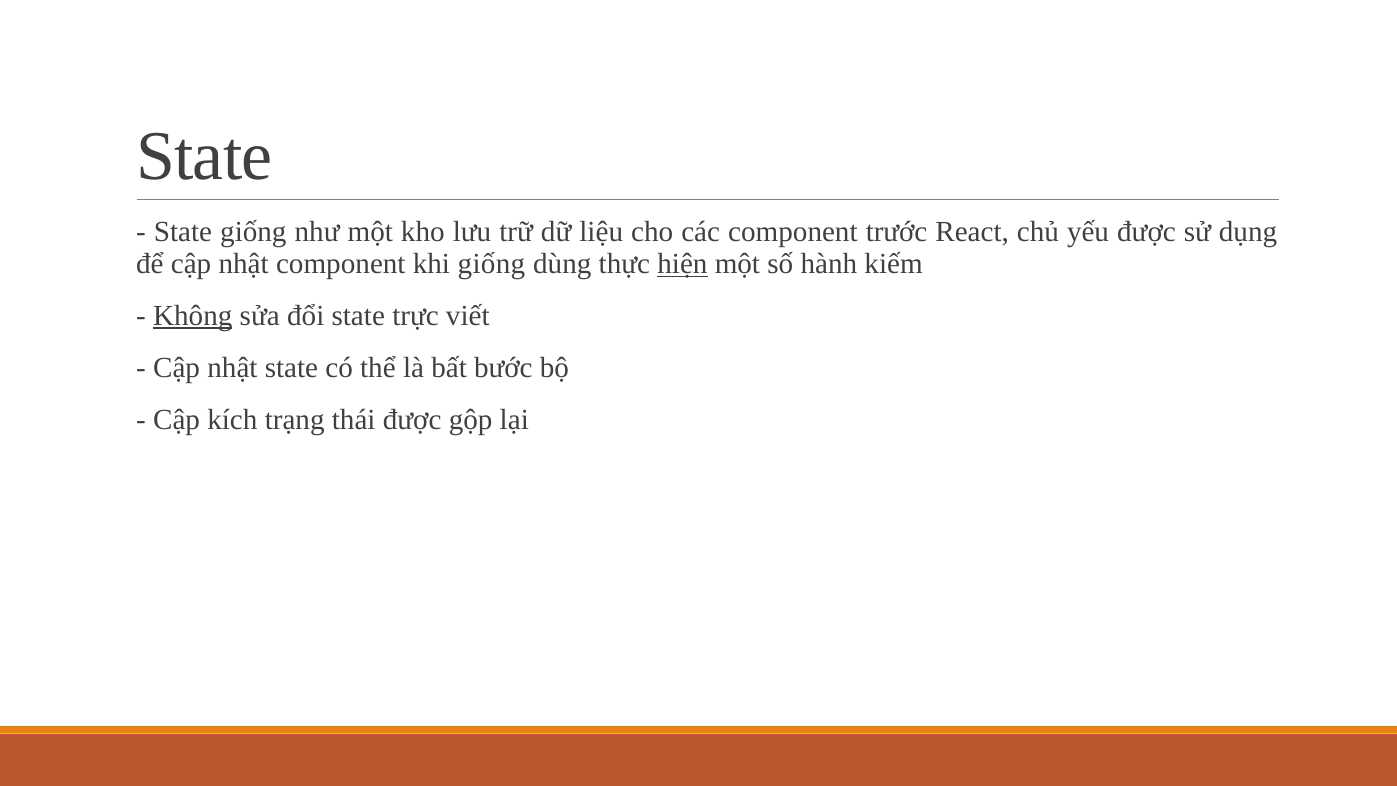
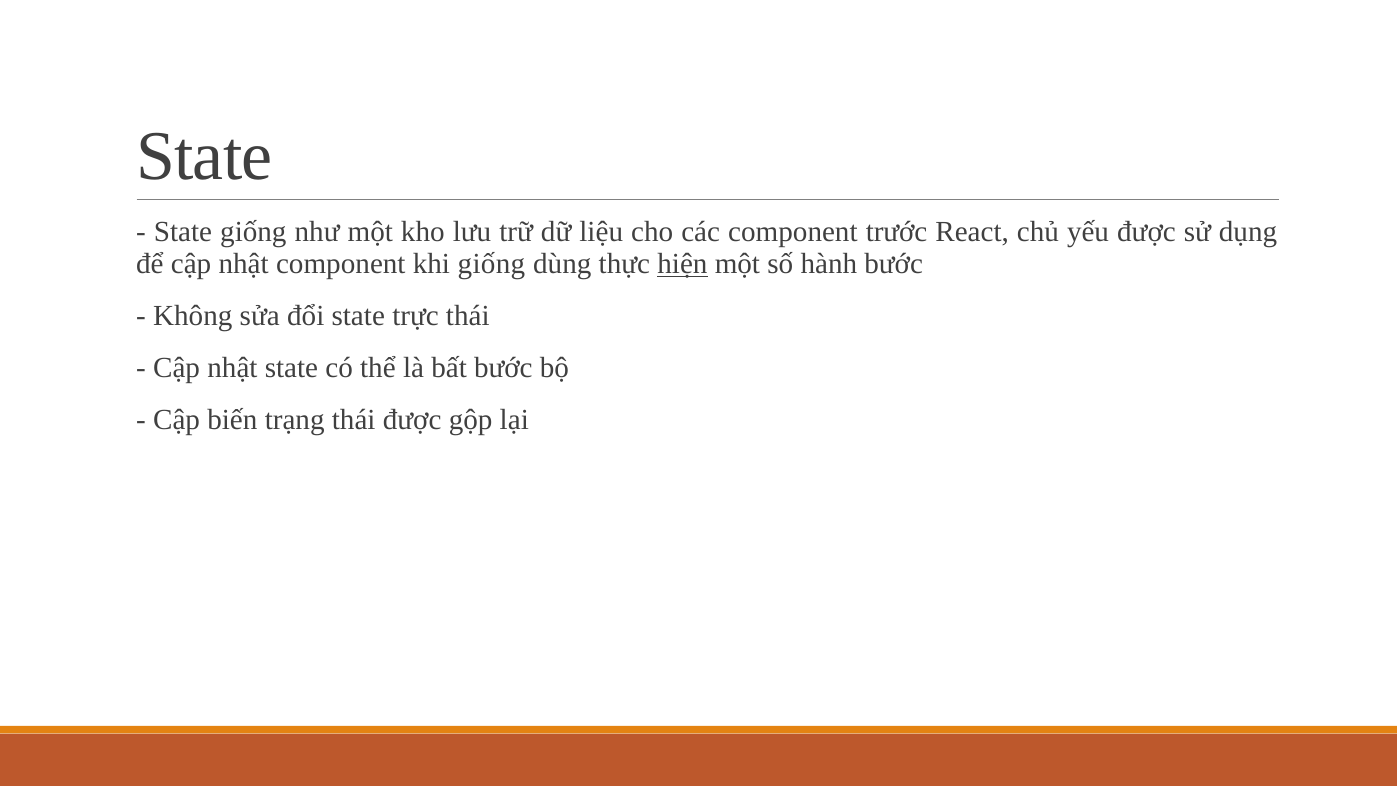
hành kiếm: kiếm -> bước
Không underline: present -> none
trực viết: viết -> thái
kích: kích -> biến
